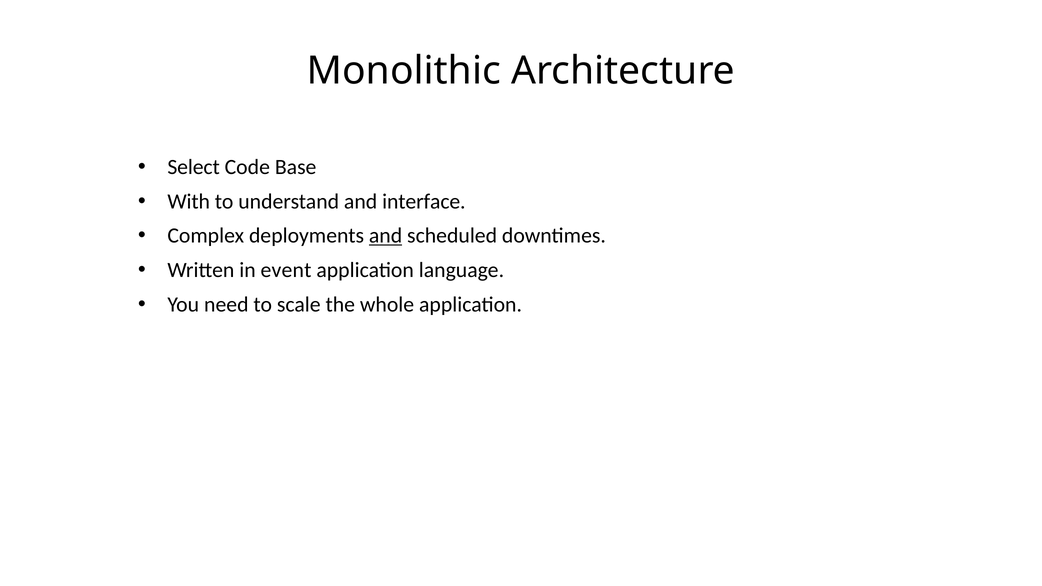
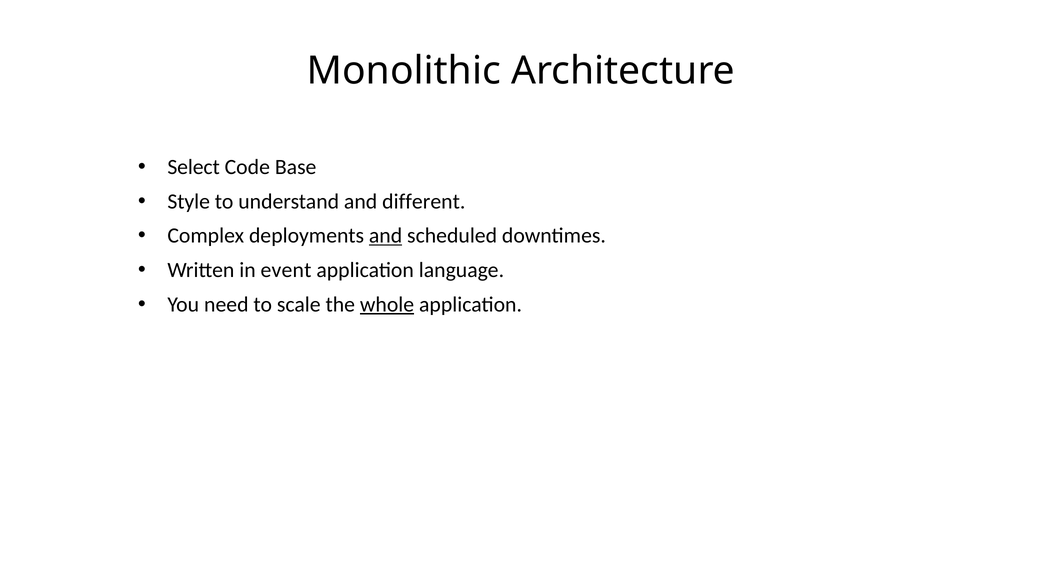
With: With -> Style
interface: interface -> different
whole underline: none -> present
